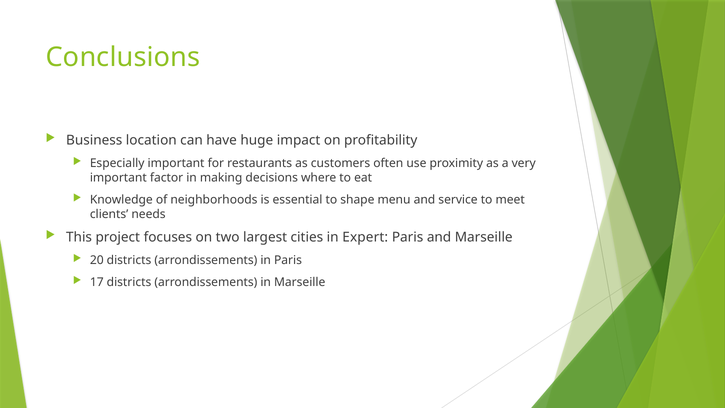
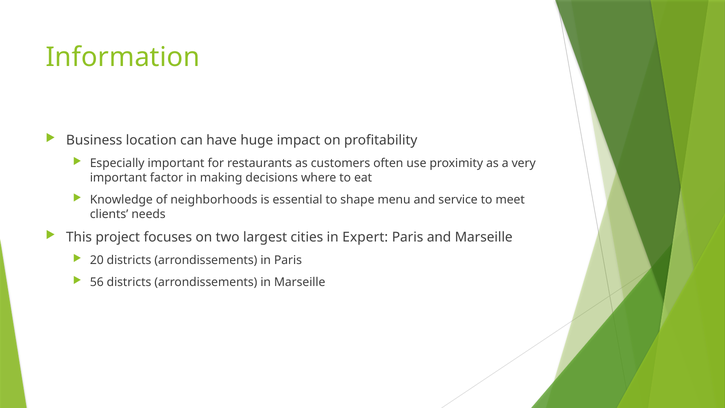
Conclusions: Conclusions -> Information
17: 17 -> 56
